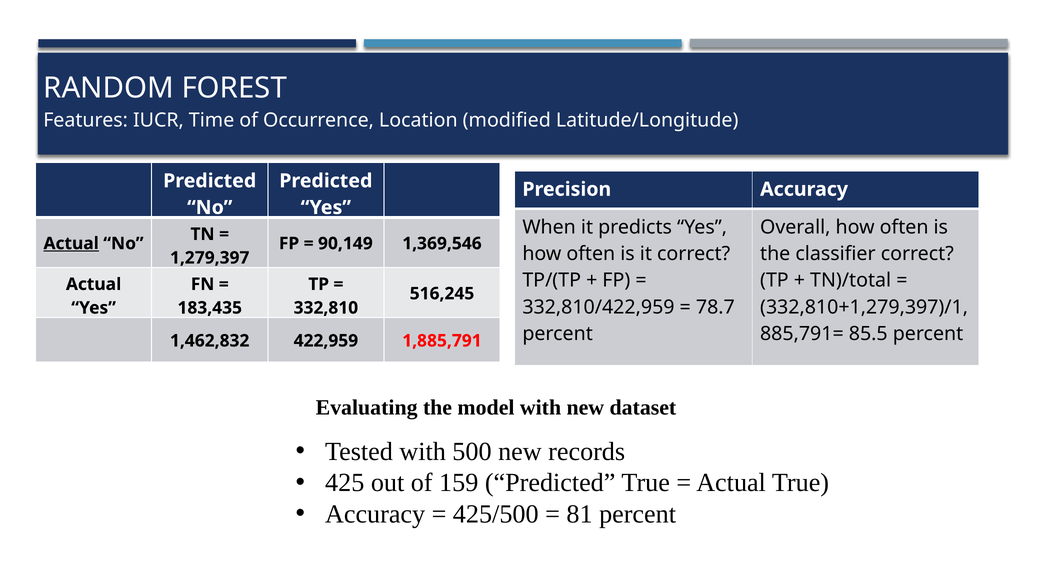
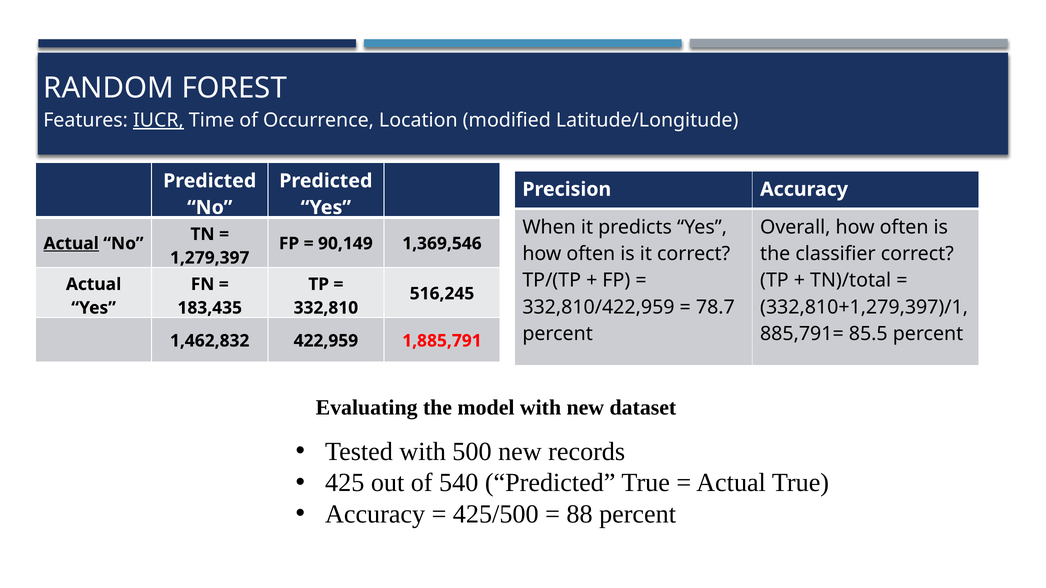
IUCR underline: none -> present
159: 159 -> 540
81: 81 -> 88
